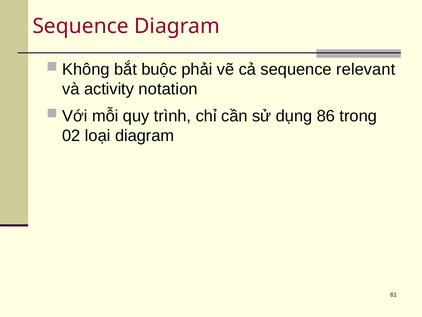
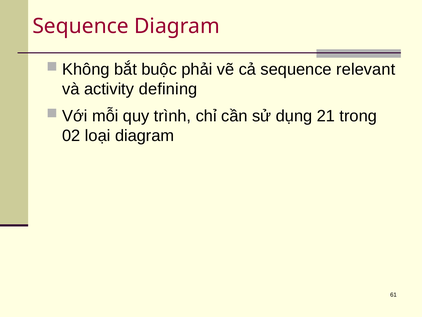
notation: notation -> defining
86: 86 -> 21
